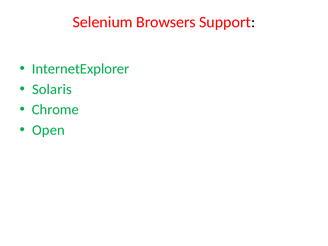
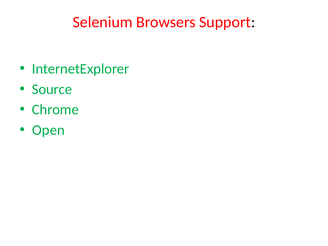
Solaris: Solaris -> Source
